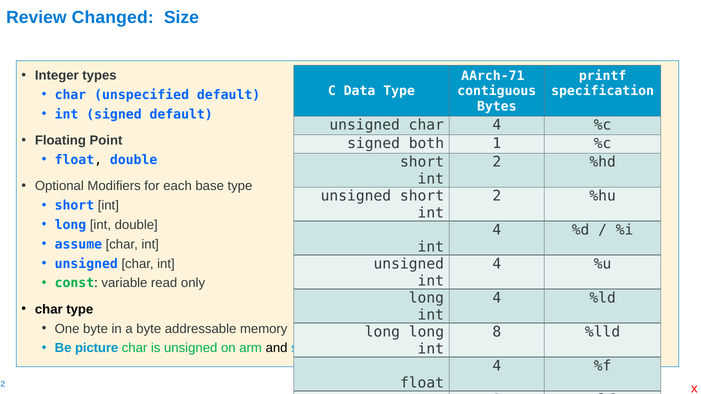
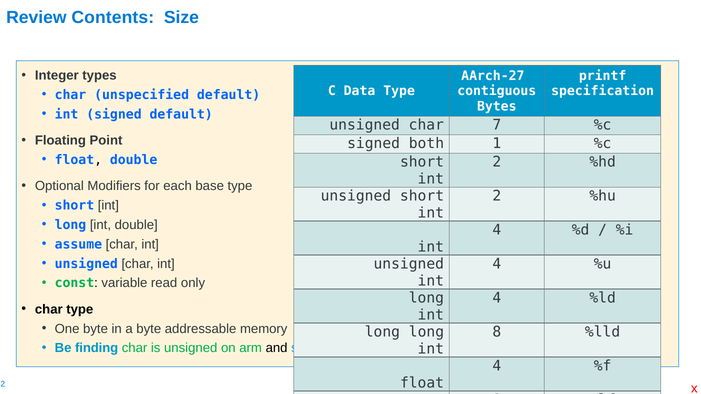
Changed: Changed -> Contents
AArch-71: AArch-71 -> AArch-27
char 4: 4 -> 7
picture: picture -> finding
